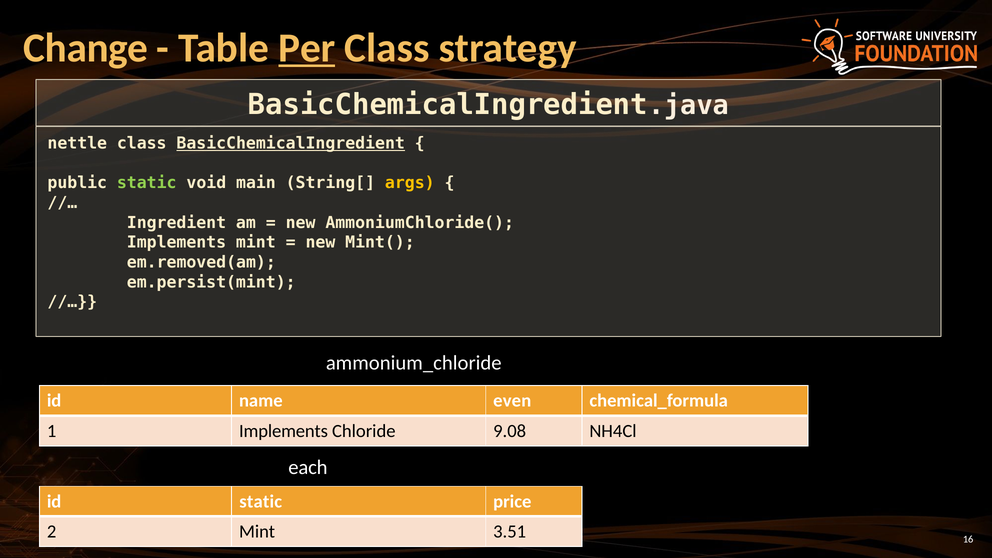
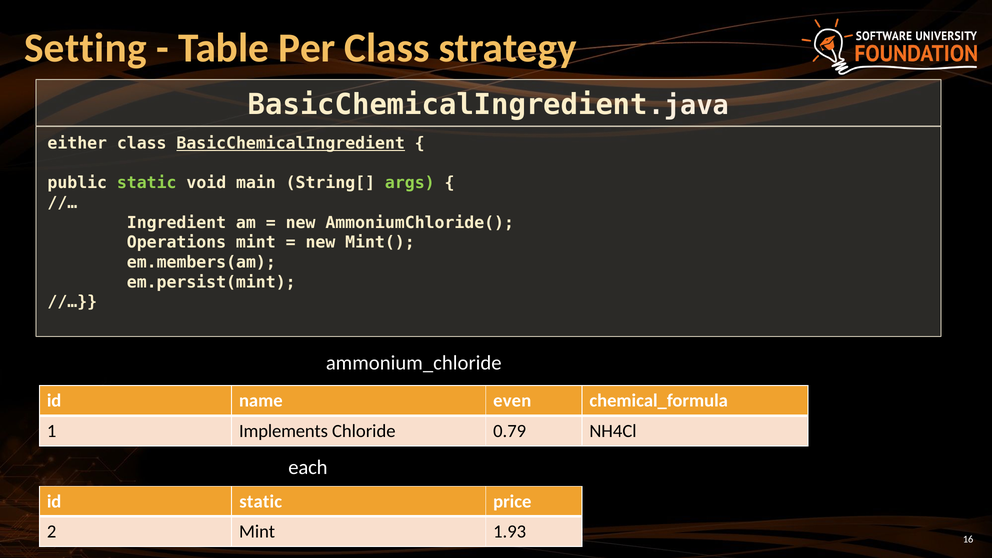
Change: Change -> Setting
Per underline: present -> none
nettle: nettle -> either
args colour: yellow -> light green
Implements at (176, 243): Implements -> Operations
em.removed(am: em.removed(am -> em.members(am
9.08: 9.08 -> 0.79
3.51: 3.51 -> 1.93
